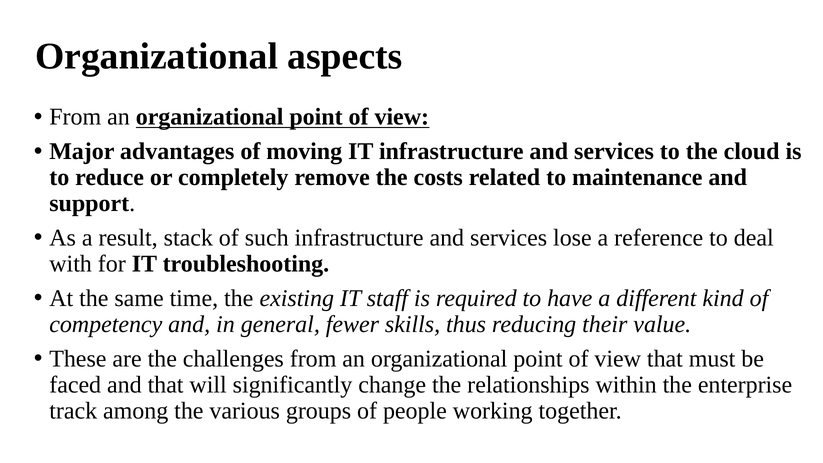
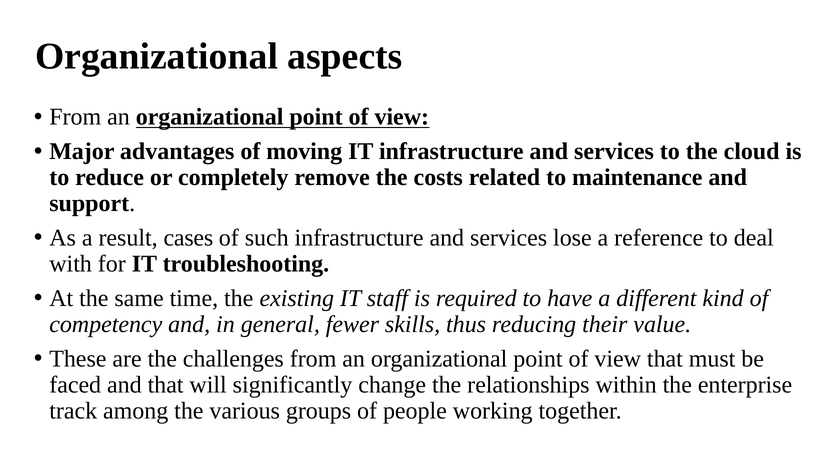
stack: stack -> cases
